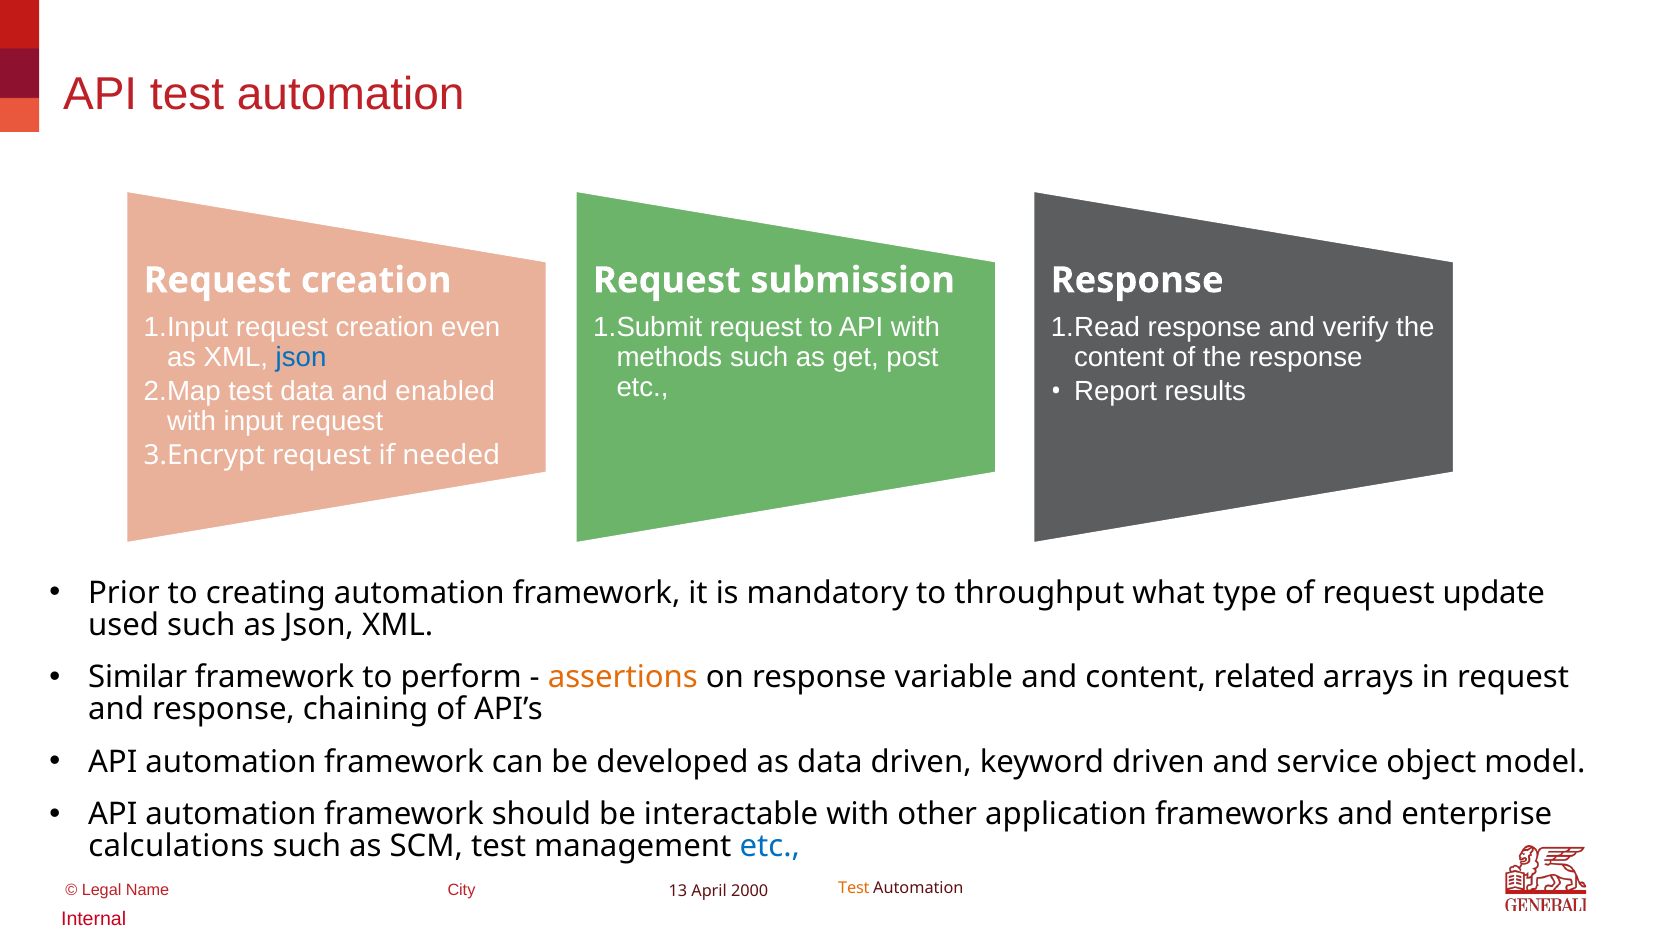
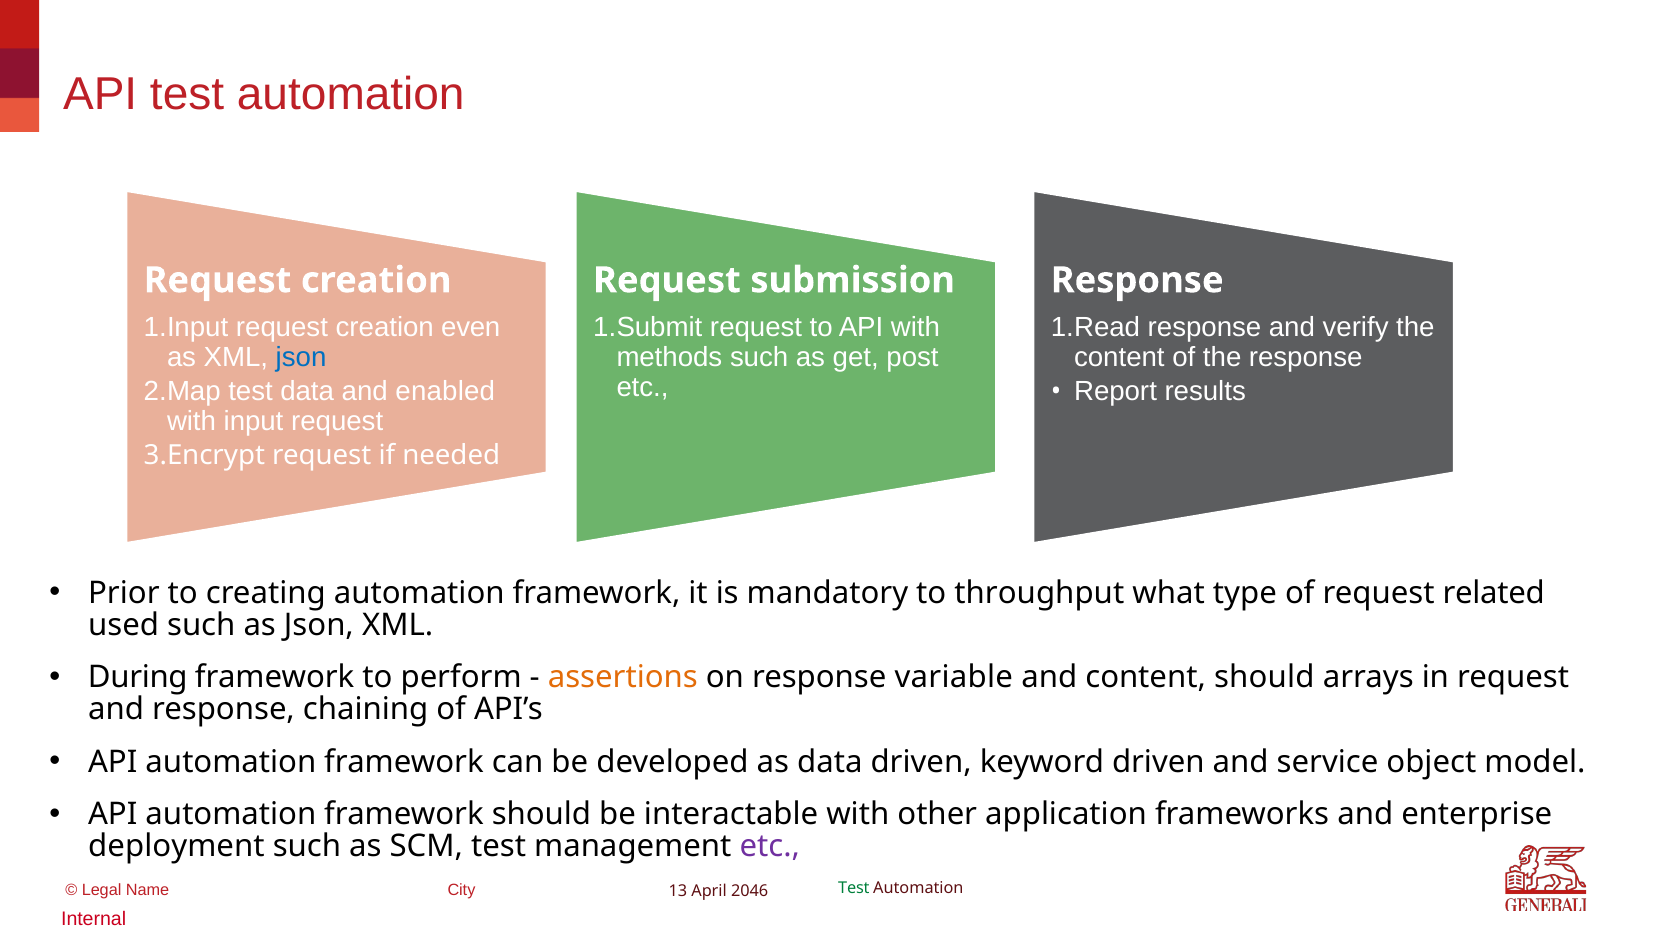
update: update -> related
Similar: Similar -> During
content related: related -> should
calculations: calculations -> deployment
etc at (770, 846) colour: blue -> purple
Test at (854, 888) colour: orange -> green
2000: 2000 -> 2046
